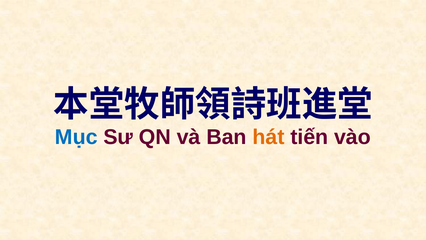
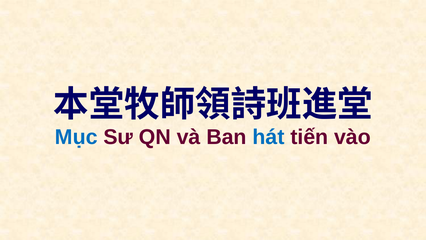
hát colour: orange -> blue
